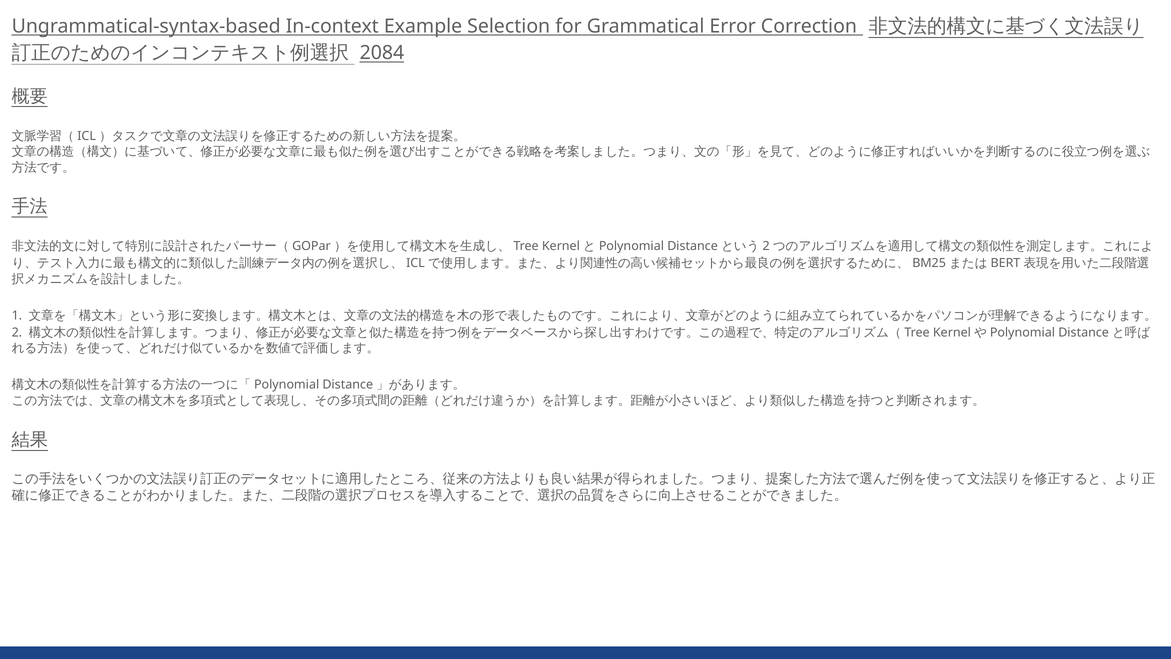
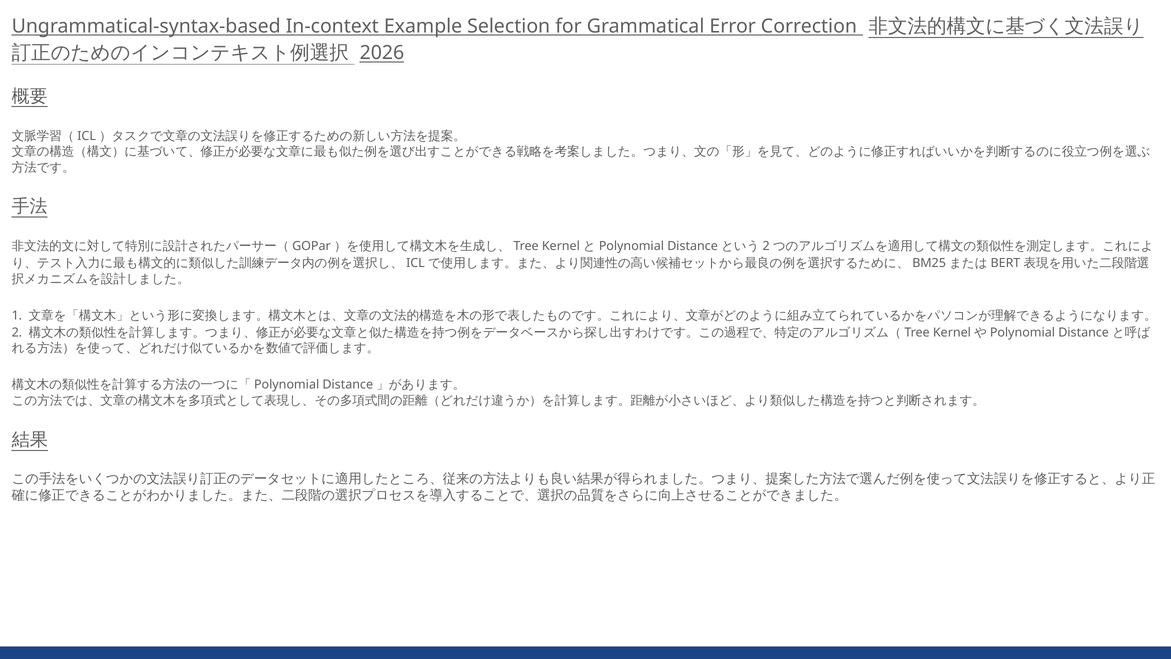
2084: 2084 -> 2026
